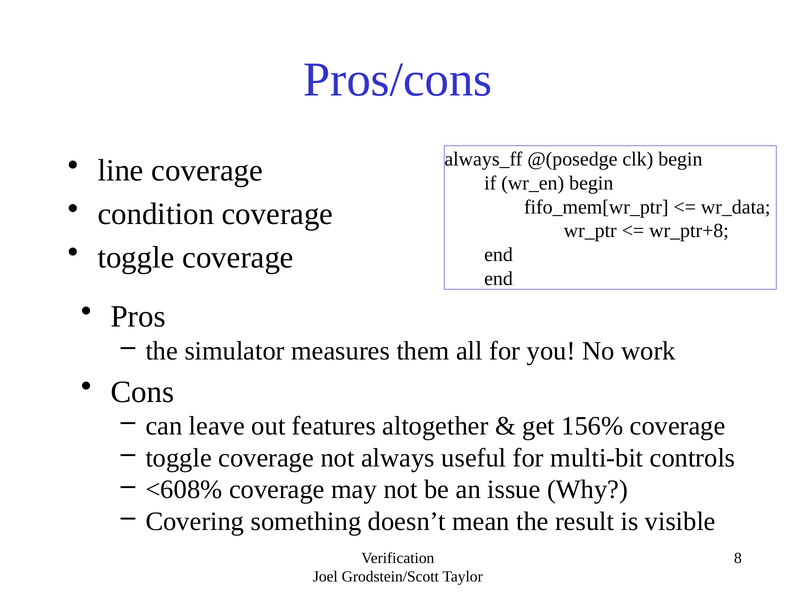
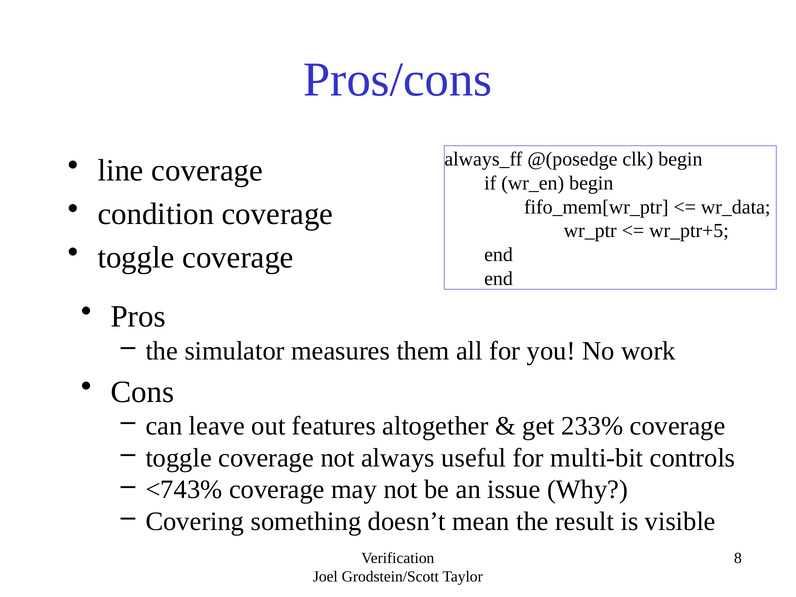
wr_ptr+8: wr_ptr+8 -> wr_ptr+5
156%: 156% -> 233%
<608%: <608% -> <743%
